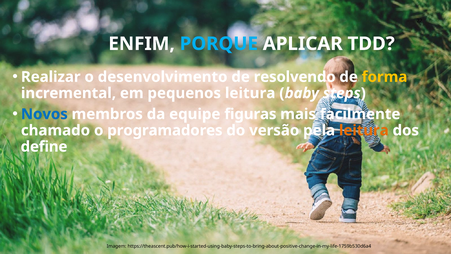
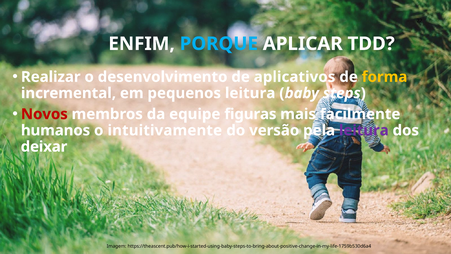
resolvendo: resolvendo -> aplicativos
Novos colour: blue -> red
chamado: chamado -> humanos
programadores: programadores -> intuitivamente
leitura at (364, 130) colour: orange -> purple
define: define -> deixar
